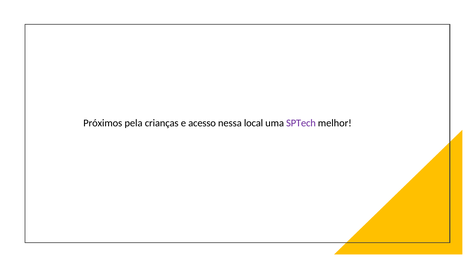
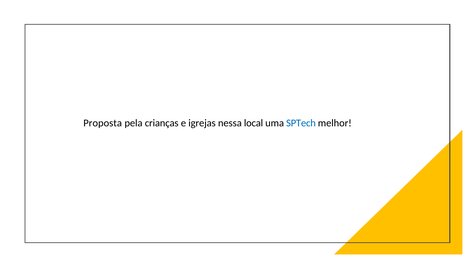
Próximos: Próximos -> Proposta
acesso: acesso -> igrejas
SPTech colour: purple -> blue
